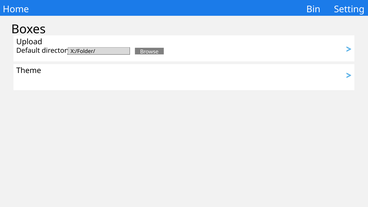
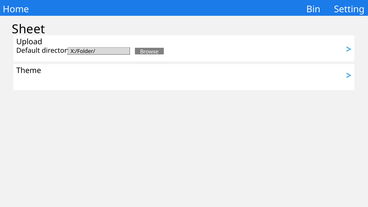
Boxes: Boxes -> Sheet
